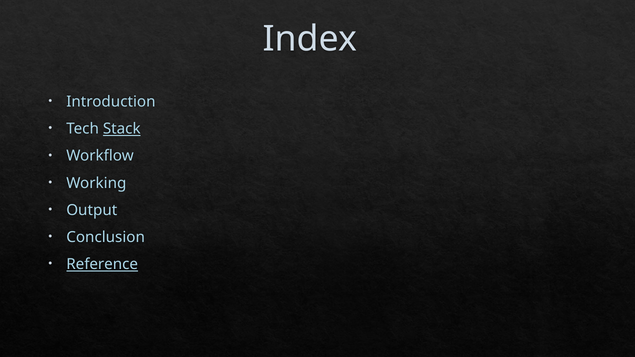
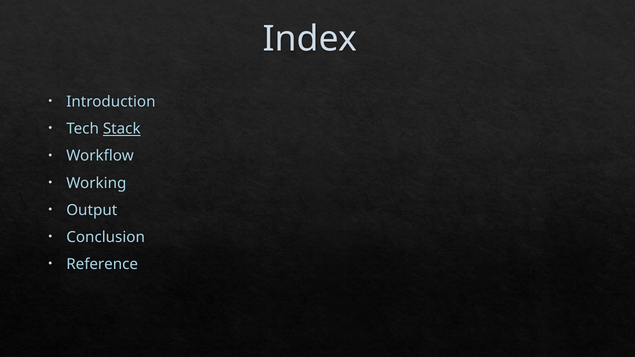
Reference underline: present -> none
